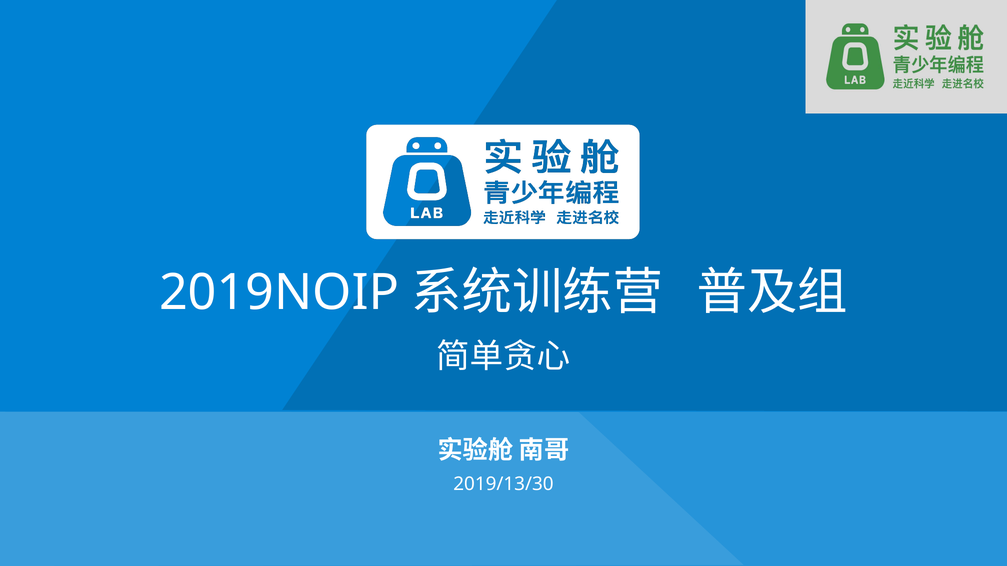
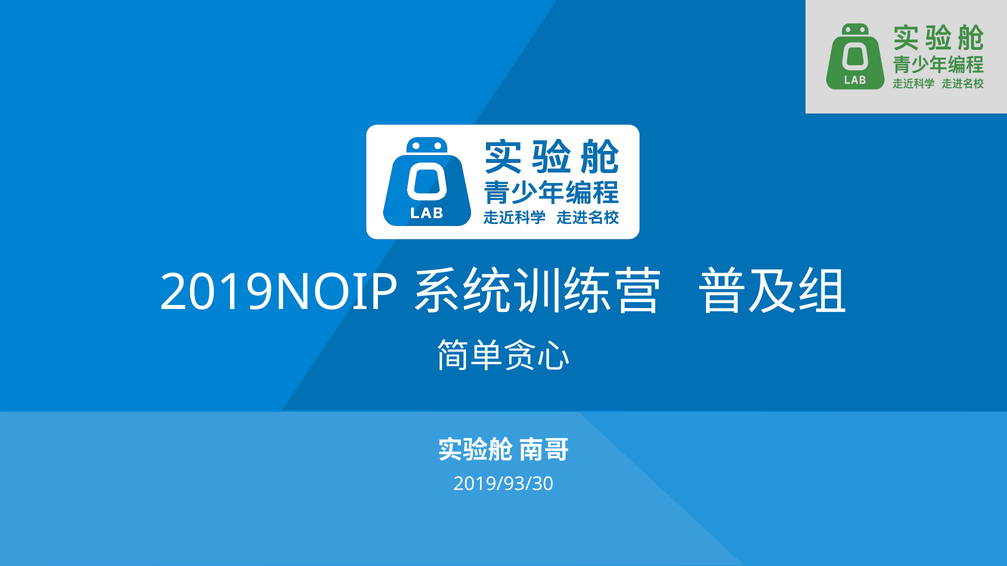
2019/13/30: 2019/13/30 -> 2019/93/30
